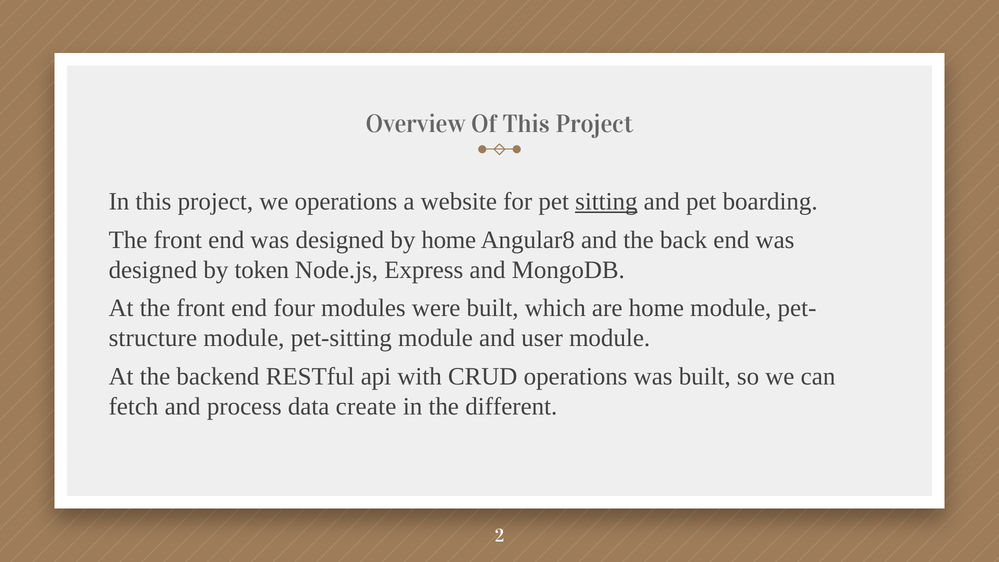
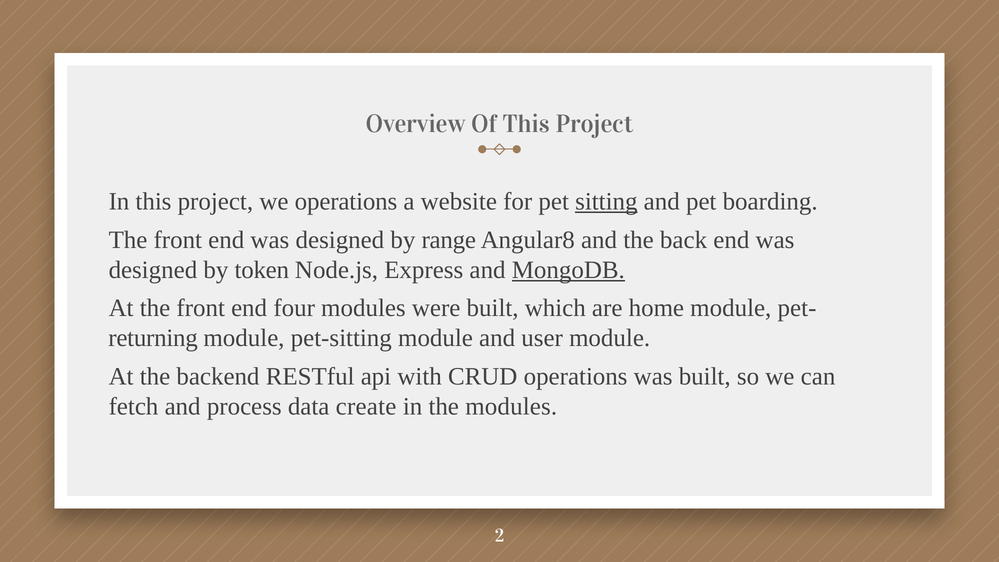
by home: home -> range
MongoDB underline: none -> present
structure: structure -> returning
the different: different -> modules
